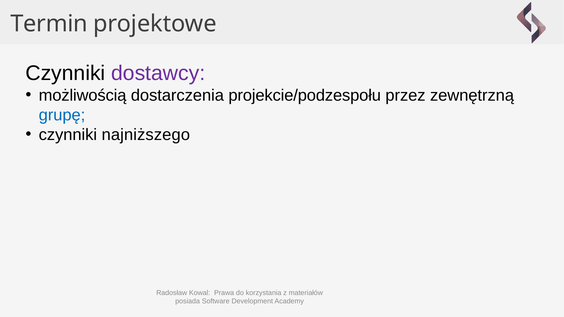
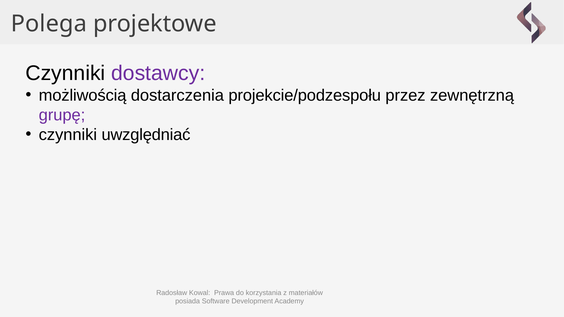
Termin: Termin -> Polega
grupę colour: blue -> purple
najniższego: najniższego -> uwzględniać
